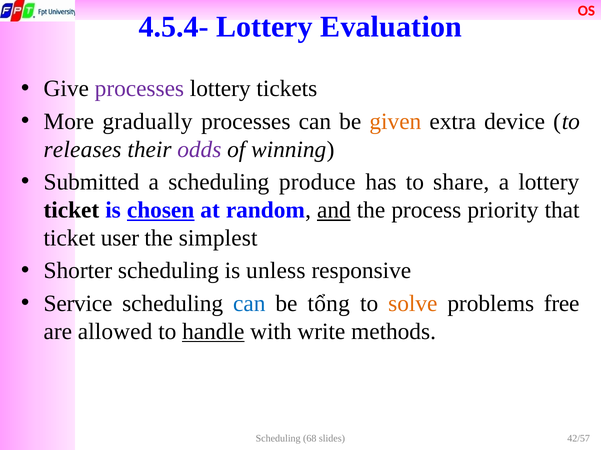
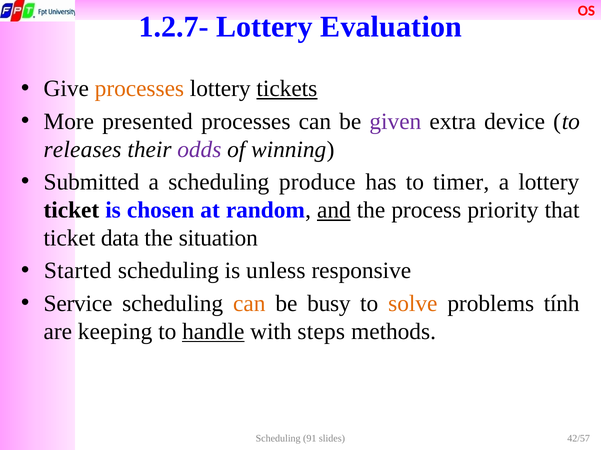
4.5.4-: 4.5.4- -> 1.2.7-
processes at (139, 89) colour: purple -> orange
tickets underline: none -> present
gradually: gradually -> presented
given colour: orange -> purple
share: share -> timer
chosen underline: present -> none
user: user -> data
simplest: simplest -> situation
Shorter: Shorter -> Started
can at (249, 304) colour: blue -> orange
tổng: tổng -> busy
free: free -> tính
allowed: allowed -> keeping
write: write -> steps
68: 68 -> 91
